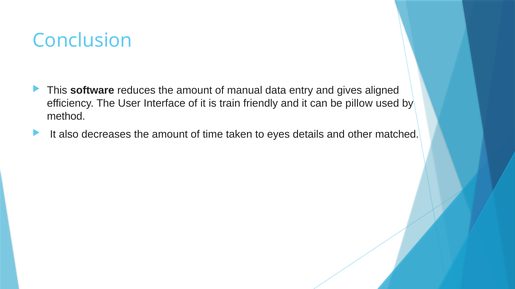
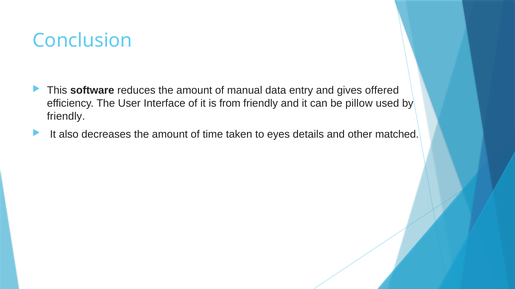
aligned: aligned -> offered
train: train -> from
method at (66, 116): method -> friendly
